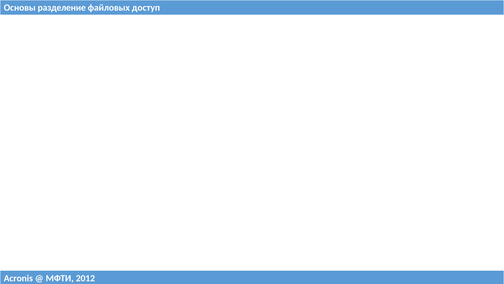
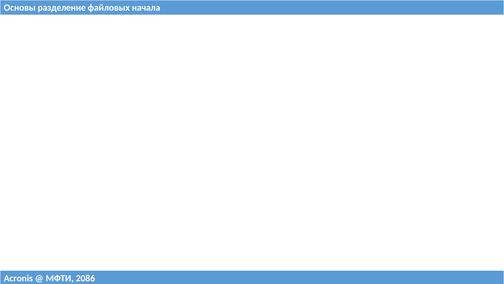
доступ: доступ -> начала
2012: 2012 -> 2086
